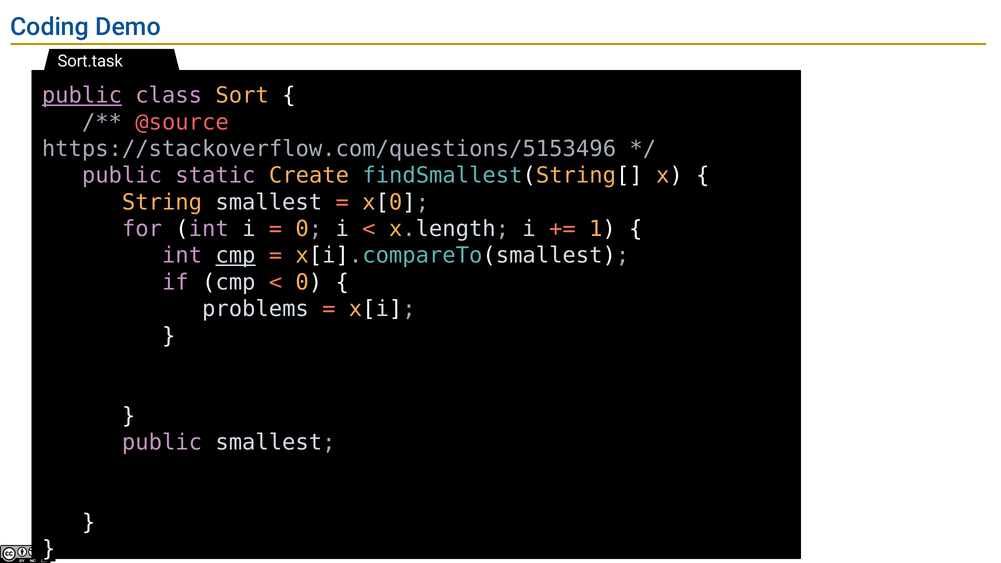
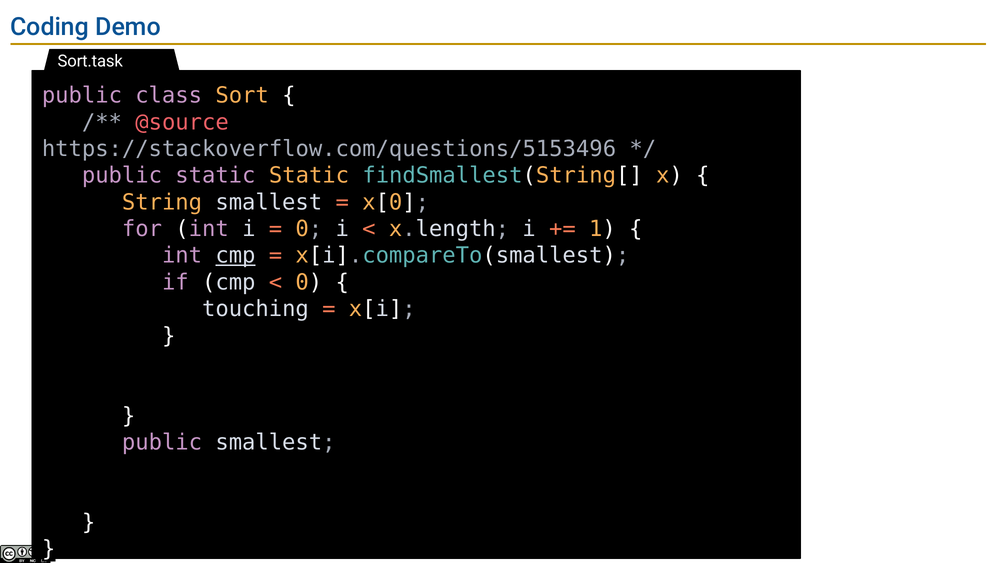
public at (82, 96) underline: present -> none
static Create: Create -> Static
problems: problems -> touching
